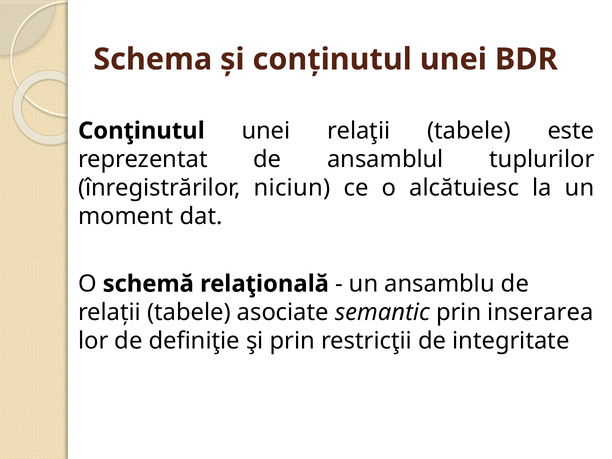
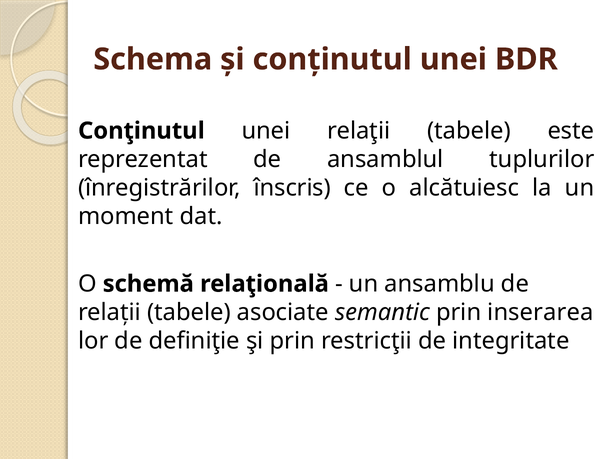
niciun: niciun -> înscris
